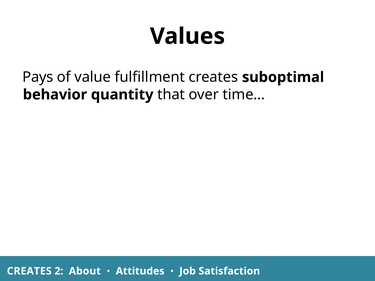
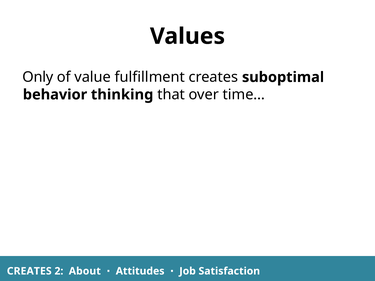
Pays: Pays -> Only
quantity: quantity -> thinking
